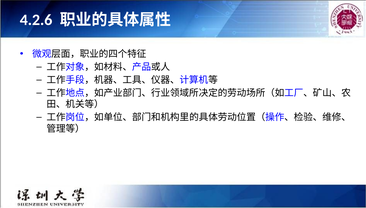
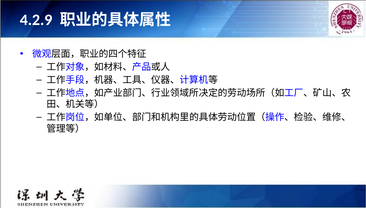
4.2.6: 4.2.6 -> 4.2.9
